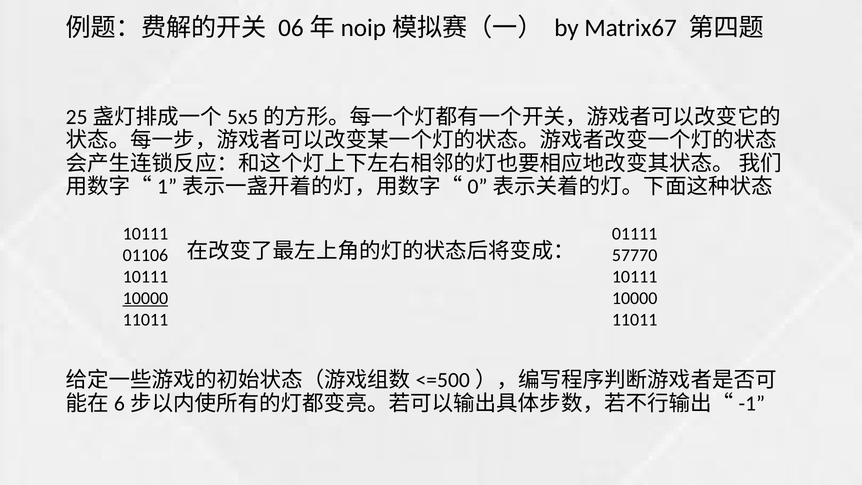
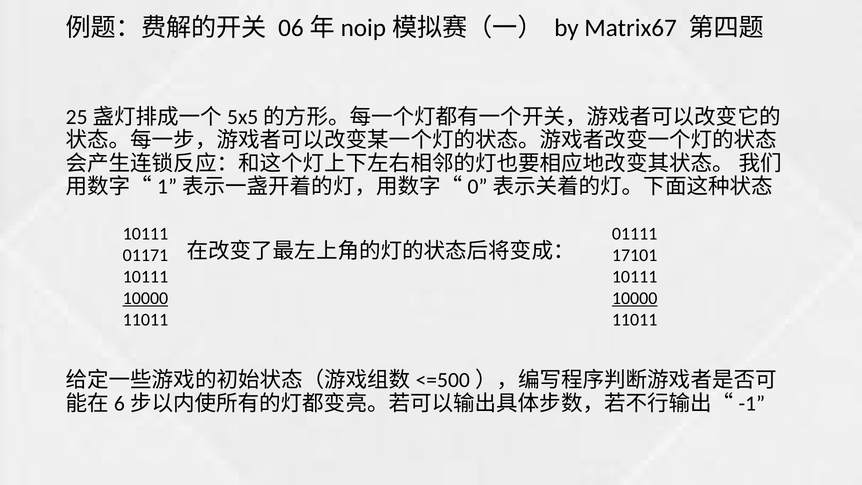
01106: 01106 -> 01171
57770: 57770 -> 17101
10000 at (635, 298) underline: none -> present
